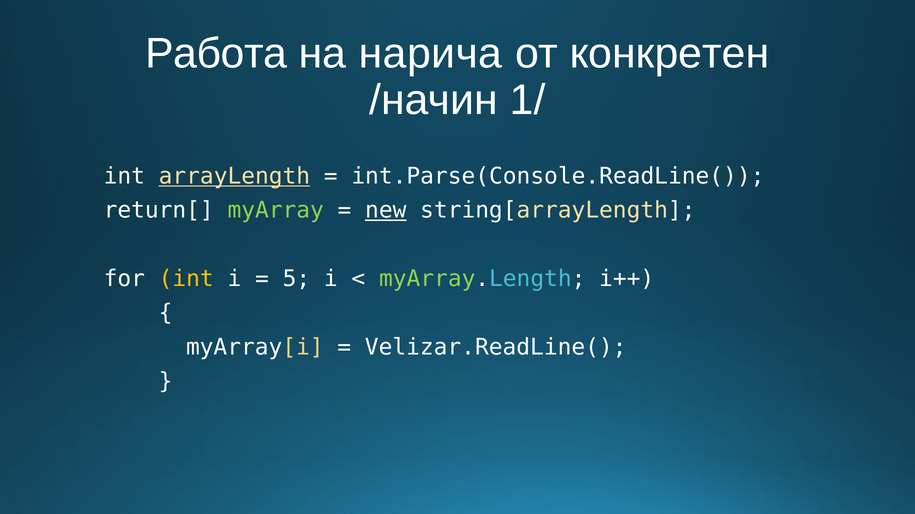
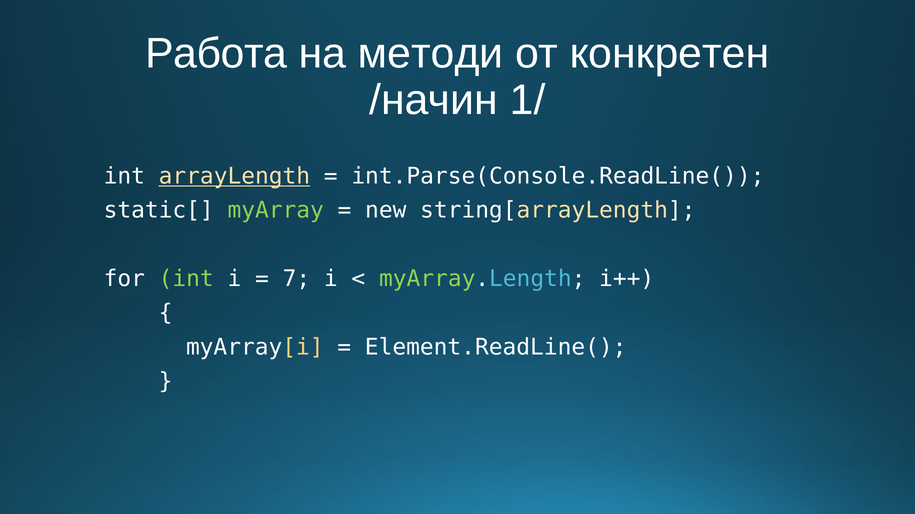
нарича: нарича -> методи
return[: return[ -> static[
new underline: present -> none
int at (186, 279) colour: yellow -> light green
5: 5 -> 7
Velizar.ReadLine(: Velizar.ReadLine( -> Element.ReadLine(
